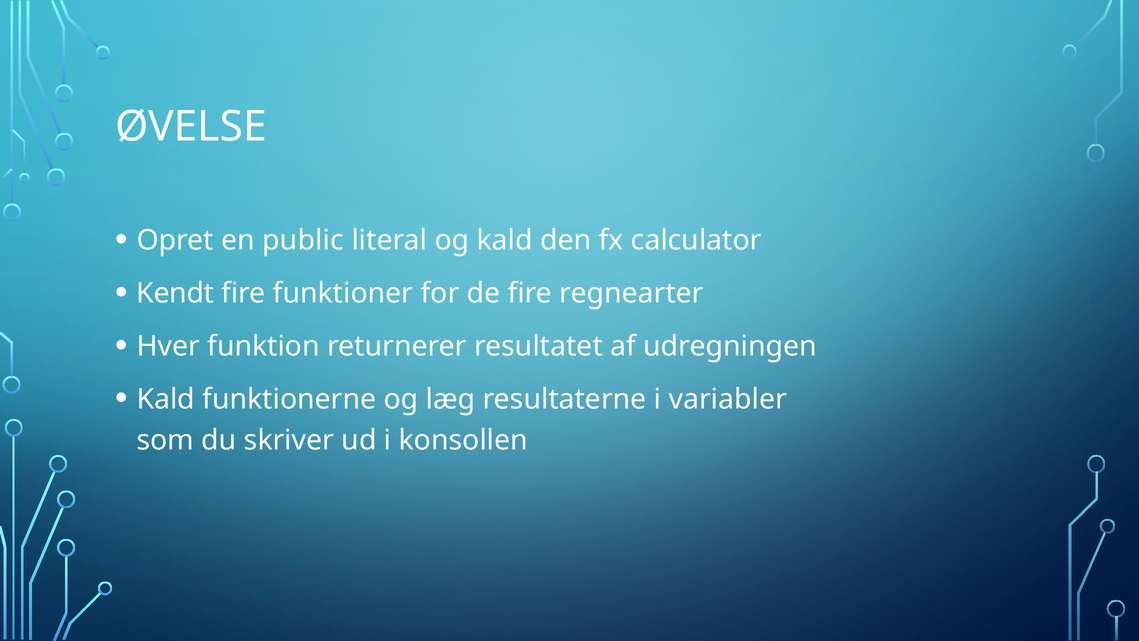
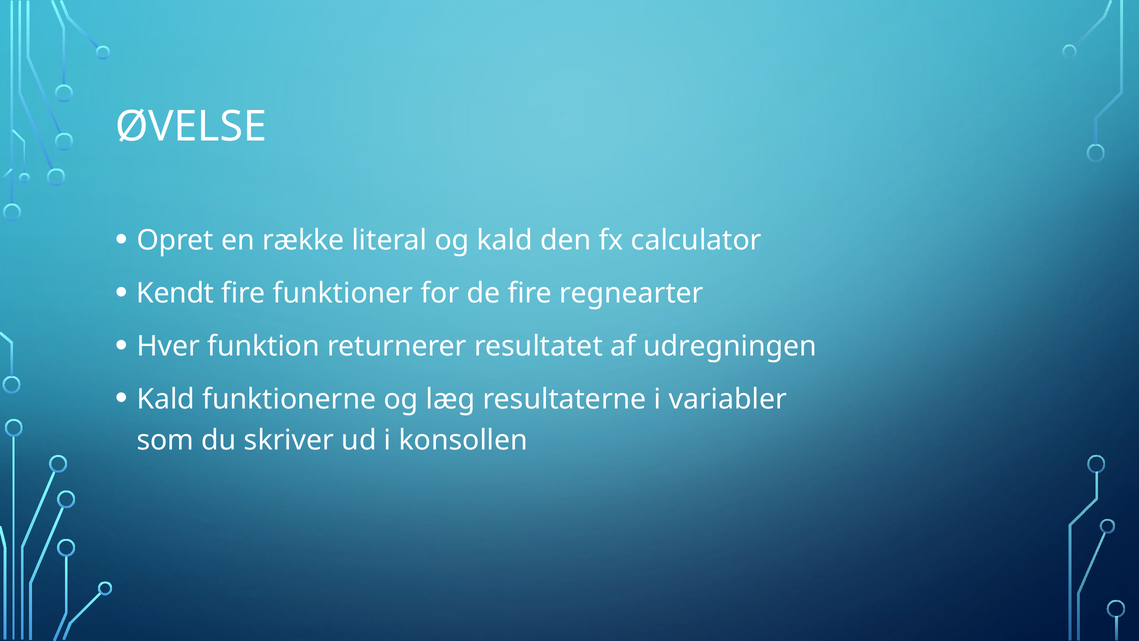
public: public -> række
